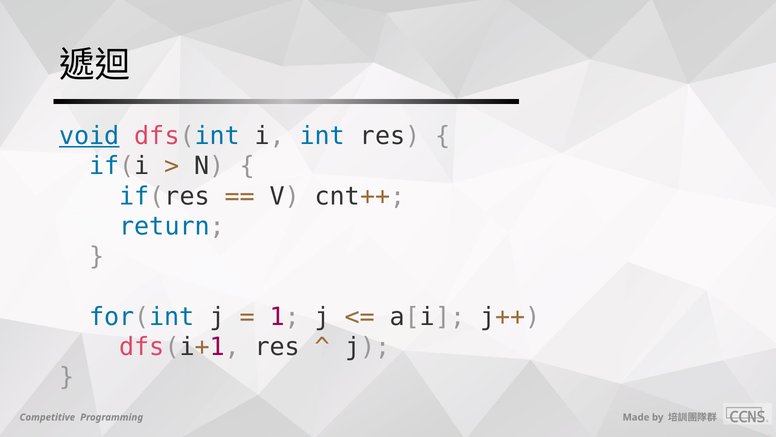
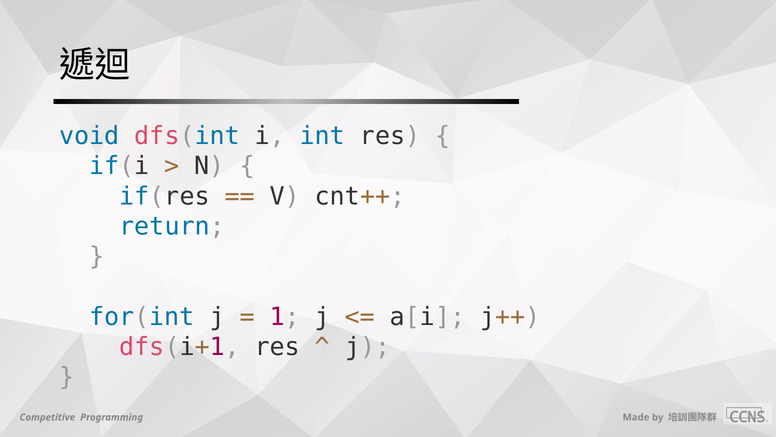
void underline: present -> none
